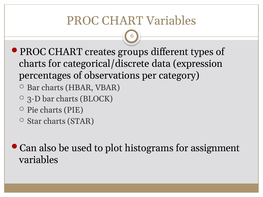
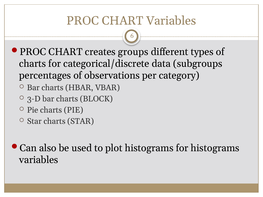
expression: expression -> subgroups
for assignment: assignment -> histograms
